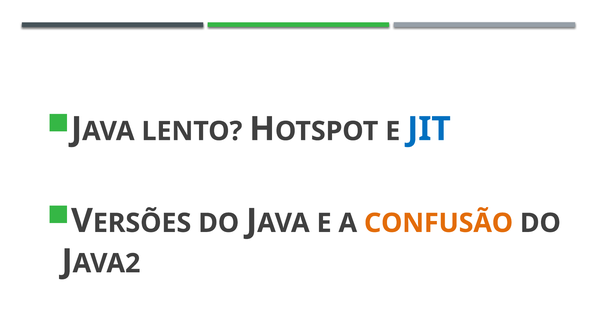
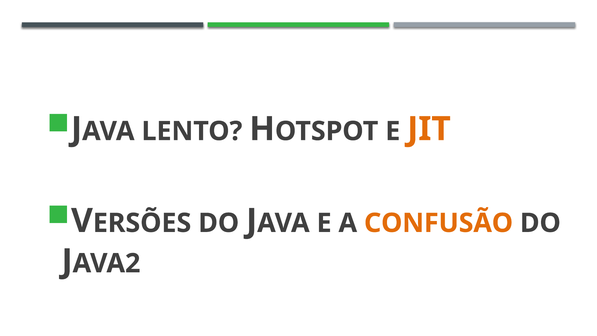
JIT colour: blue -> orange
